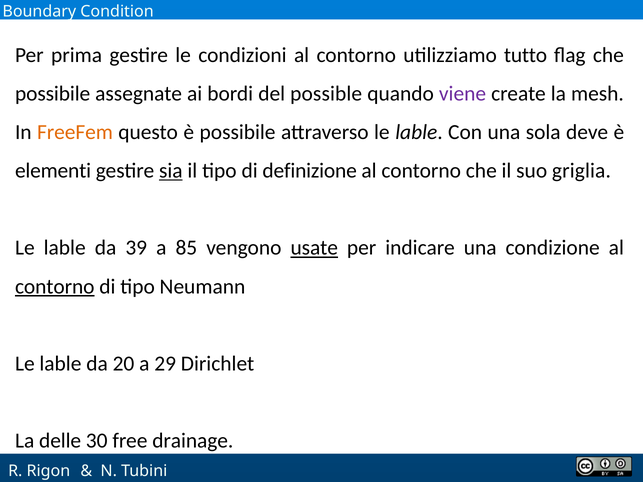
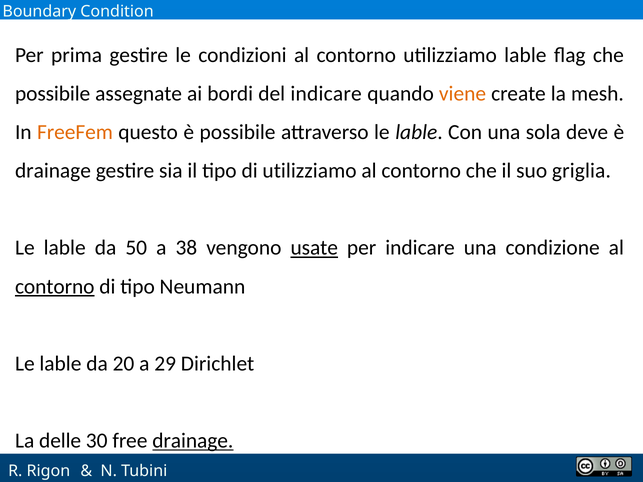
utilizziamo tutto: tutto -> lable
del possible: possible -> indicare
viene colour: purple -> orange
elementi at (53, 171): elementi -> drainage
sia underline: present -> none
di definizione: definizione -> utilizziamo
39: 39 -> 50
85: 85 -> 38
drainage at (193, 441) underline: none -> present
